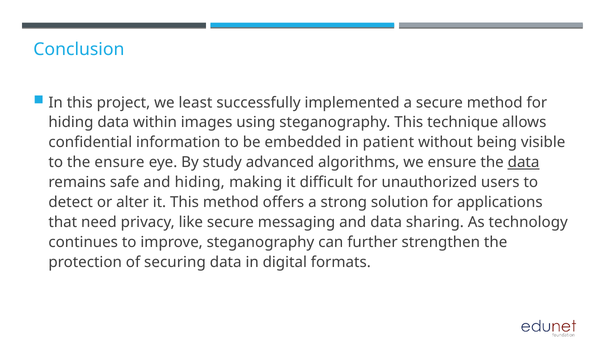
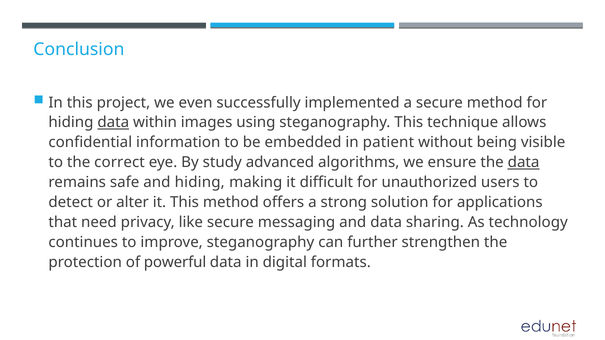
least: least -> even
data at (113, 123) underline: none -> present
the ensure: ensure -> correct
securing: securing -> powerful
